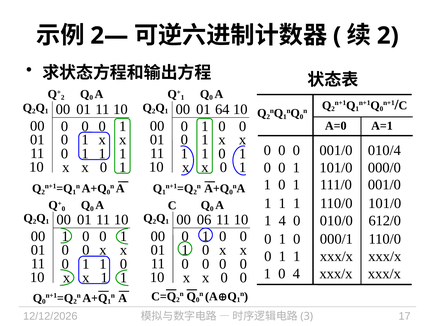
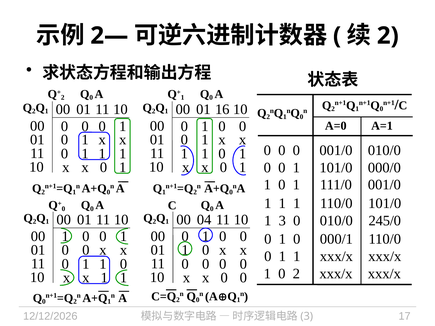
64: 64 -> 16
010/4 at (384, 151): 010/4 -> 010/0
06: 06 -> 04
1 4: 4 -> 3
612/0: 612/0 -> 245/0
0 4: 4 -> 2
